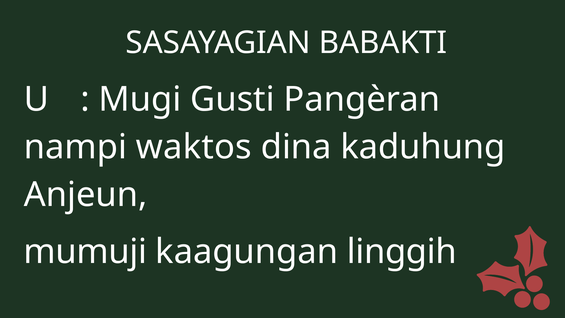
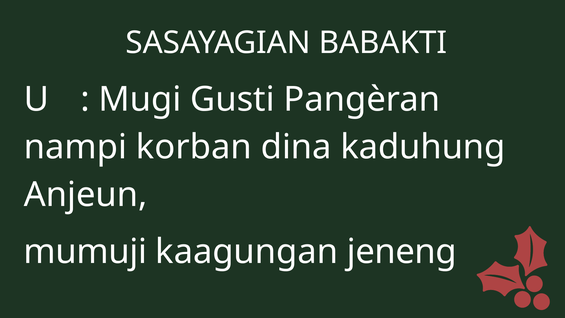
waktos: waktos -> korban
linggih: linggih -> jeneng
